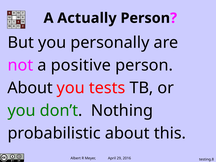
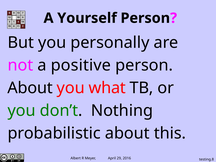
Actually: Actually -> Yourself
tests: tests -> what
